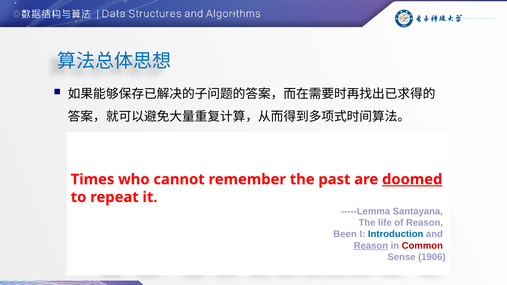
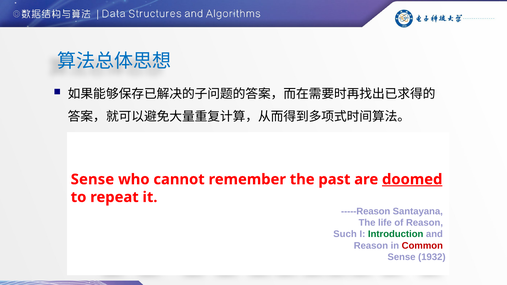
Times at (93, 180): Times -> Sense
-----Lemma: -----Lemma -> -----Reason
Been: Been -> Such
Introduction colour: blue -> green
Reason at (371, 246) underline: present -> none
1906: 1906 -> 1932
